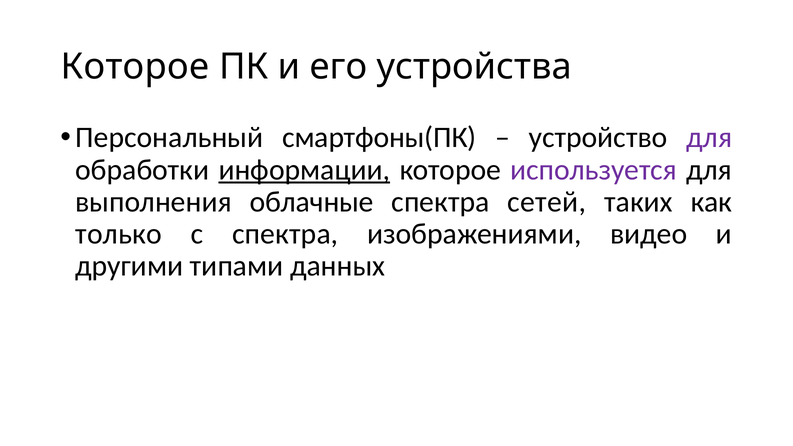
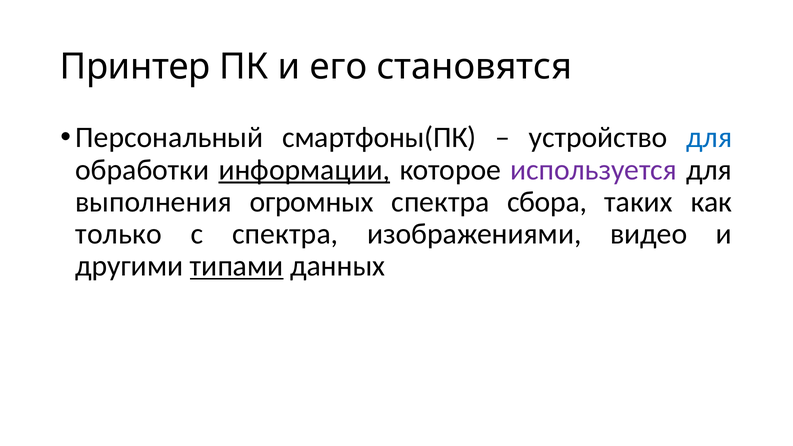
Которое at (135, 67): Которое -> Принтер
устройства: устройства -> становятся
для at (709, 138) colour: purple -> blue
облачные: облачные -> огромных
сетей: сетей -> сбора
типами underline: none -> present
